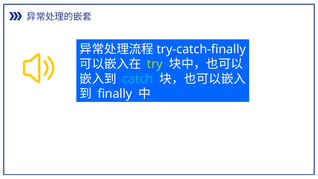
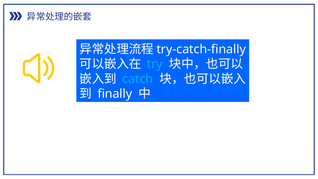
try colour: light green -> light blue
